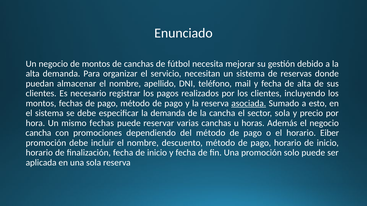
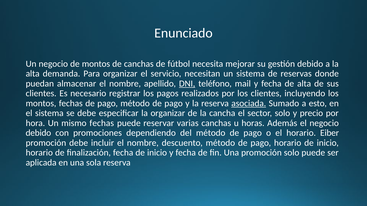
DNI underline: none -> present
la demanda: demanda -> organizar
sector sola: sola -> solo
cancha at (38, 133): cancha -> debido
